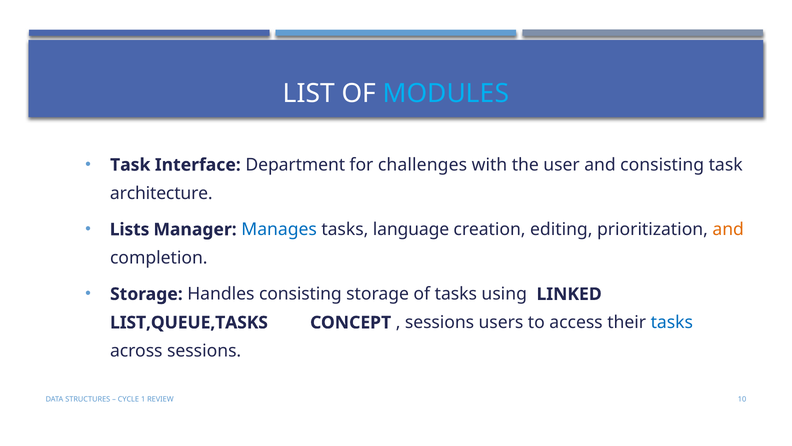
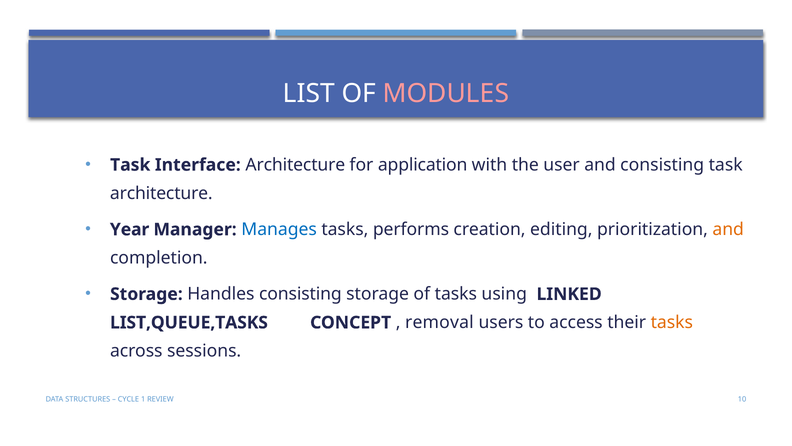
MODULES colour: light blue -> pink
Interface Department: Department -> Architecture
challenges: challenges -> application
Lists: Lists -> Year
language: language -> performs
sessions at (440, 322): sessions -> removal
tasks at (672, 322) colour: blue -> orange
